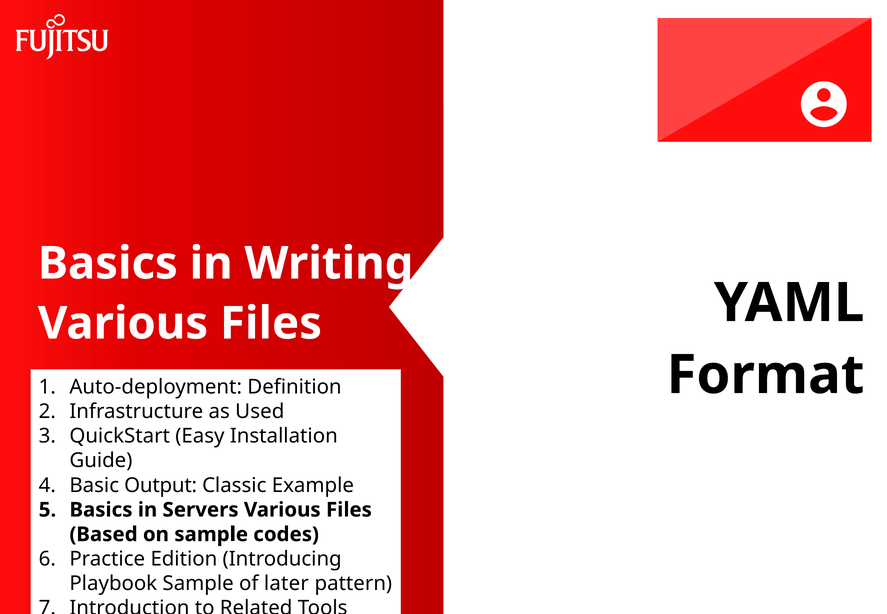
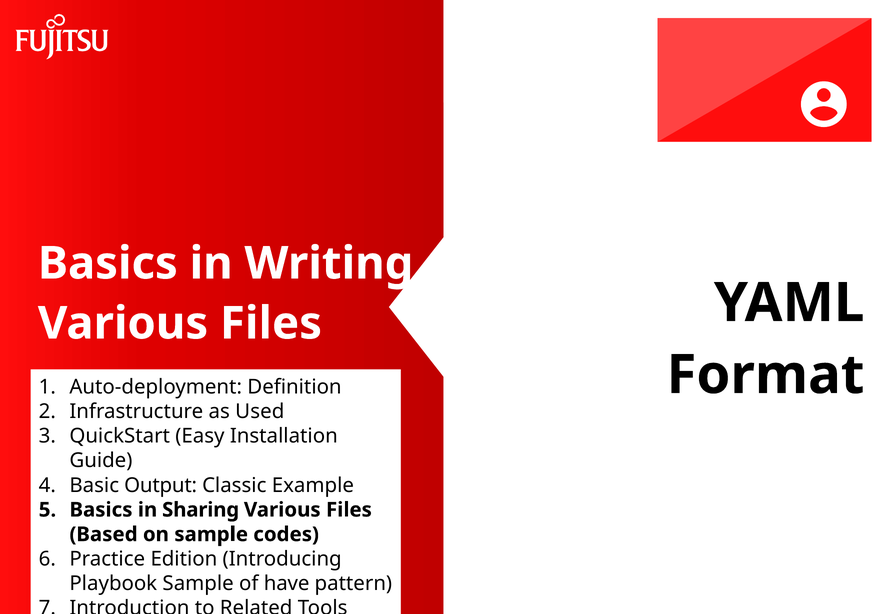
Servers: Servers -> Sharing
later: later -> have
